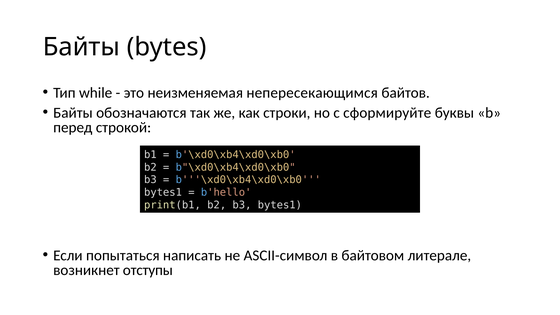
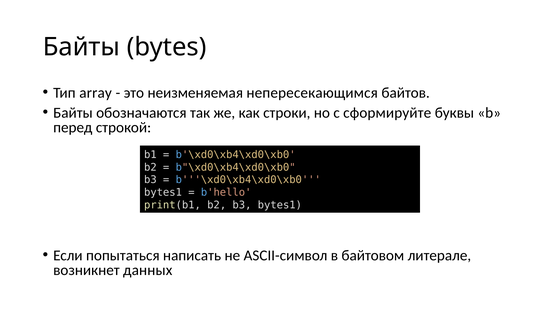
while: while -> array
отступы: отступы -> данных
